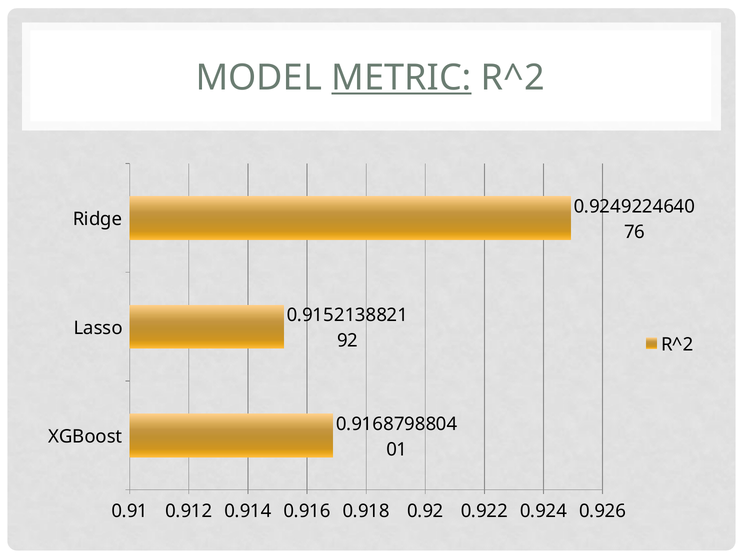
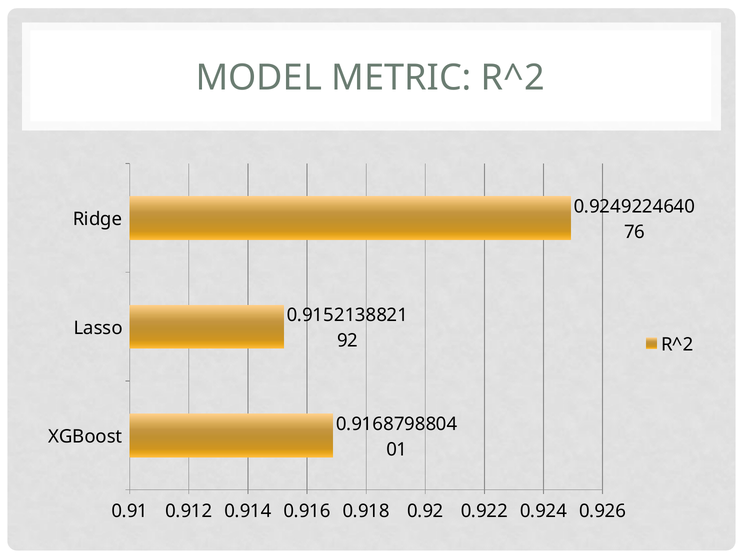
METRIC underline: present -> none
